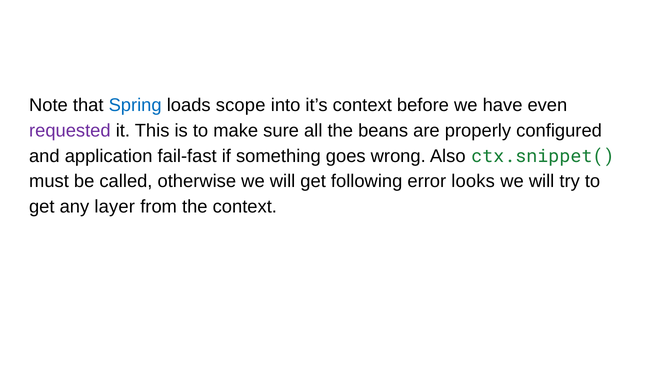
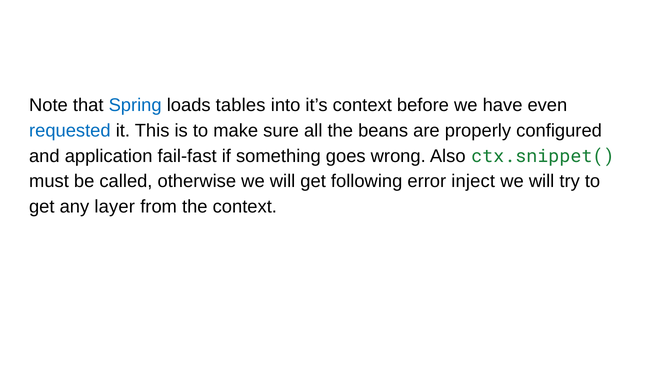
scope: scope -> tables
requested colour: purple -> blue
looks: looks -> inject
